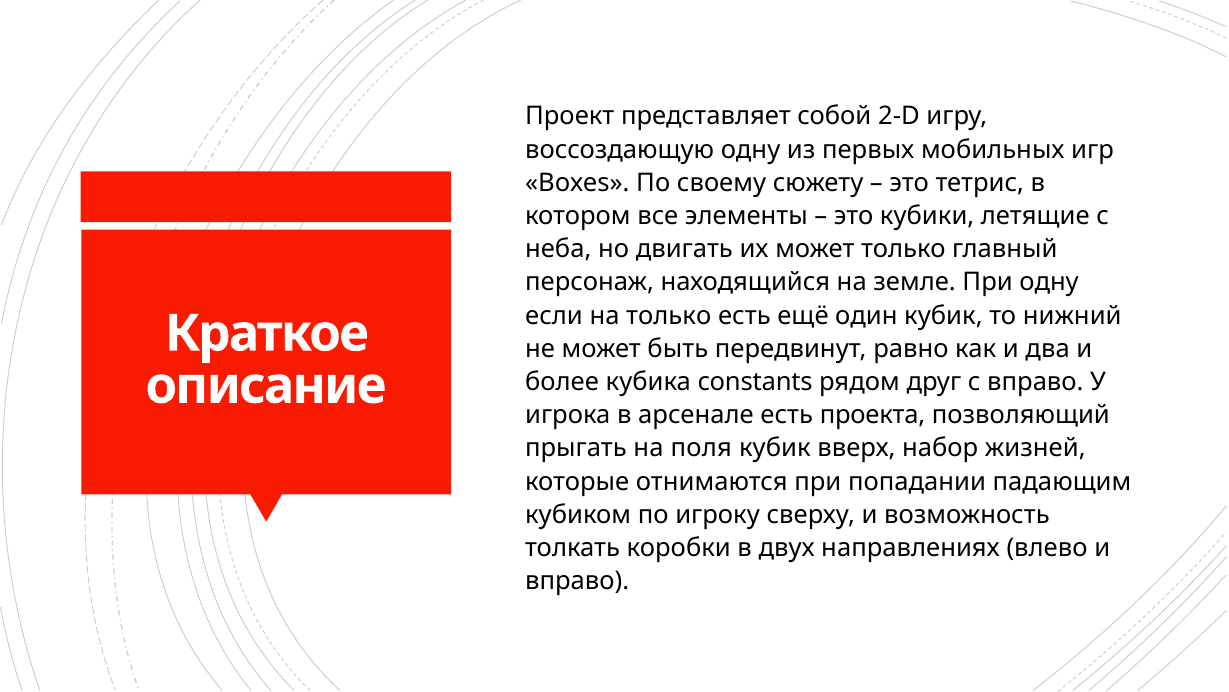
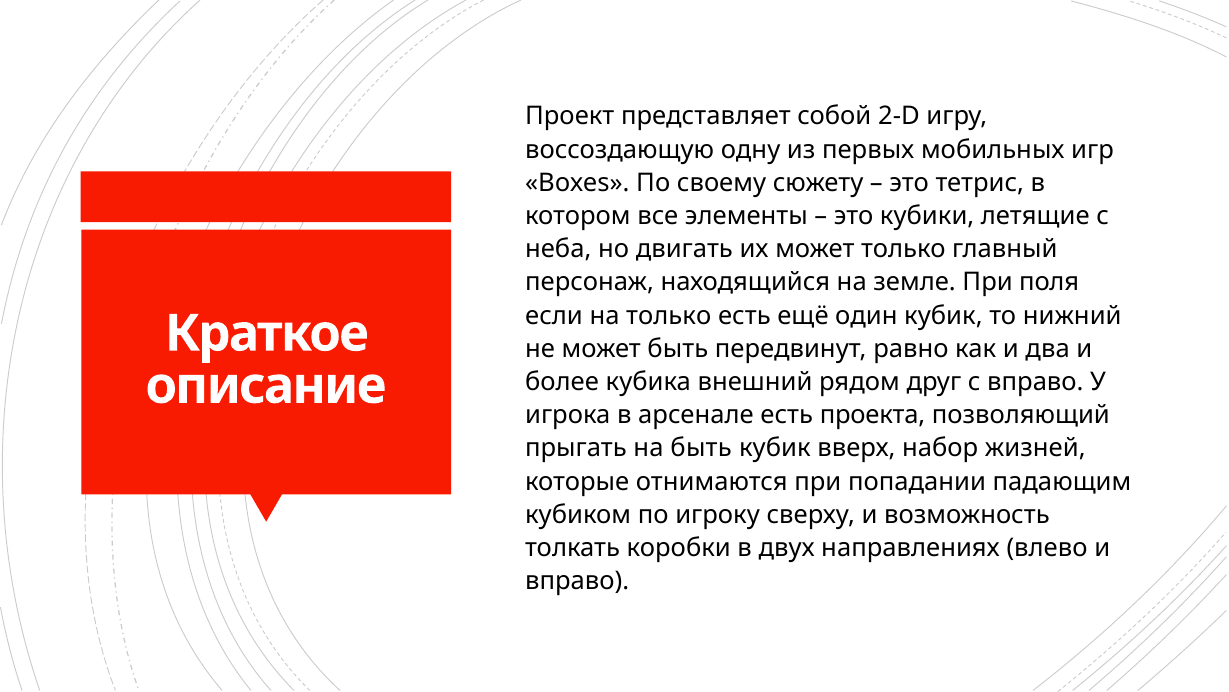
При одну: одну -> поля
constants: constants -> внешний
на поля: поля -> быть
